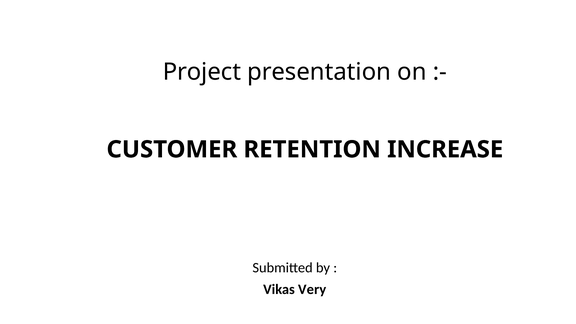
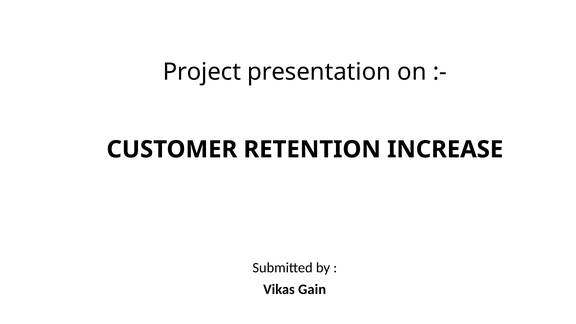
Very: Very -> Gain
